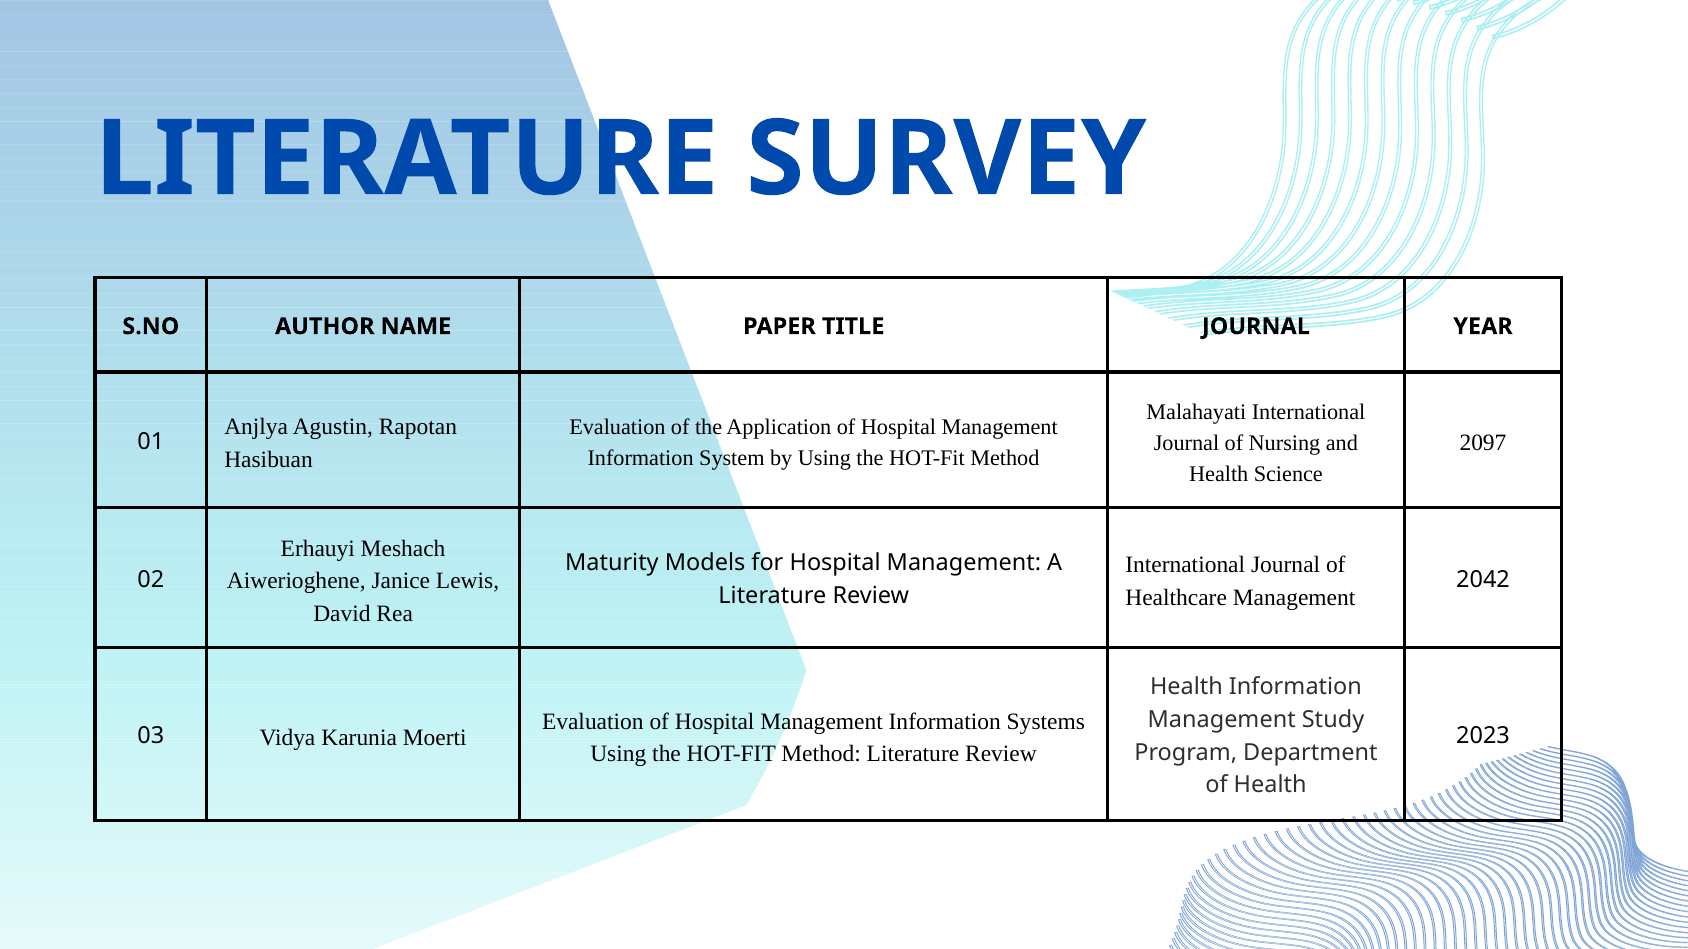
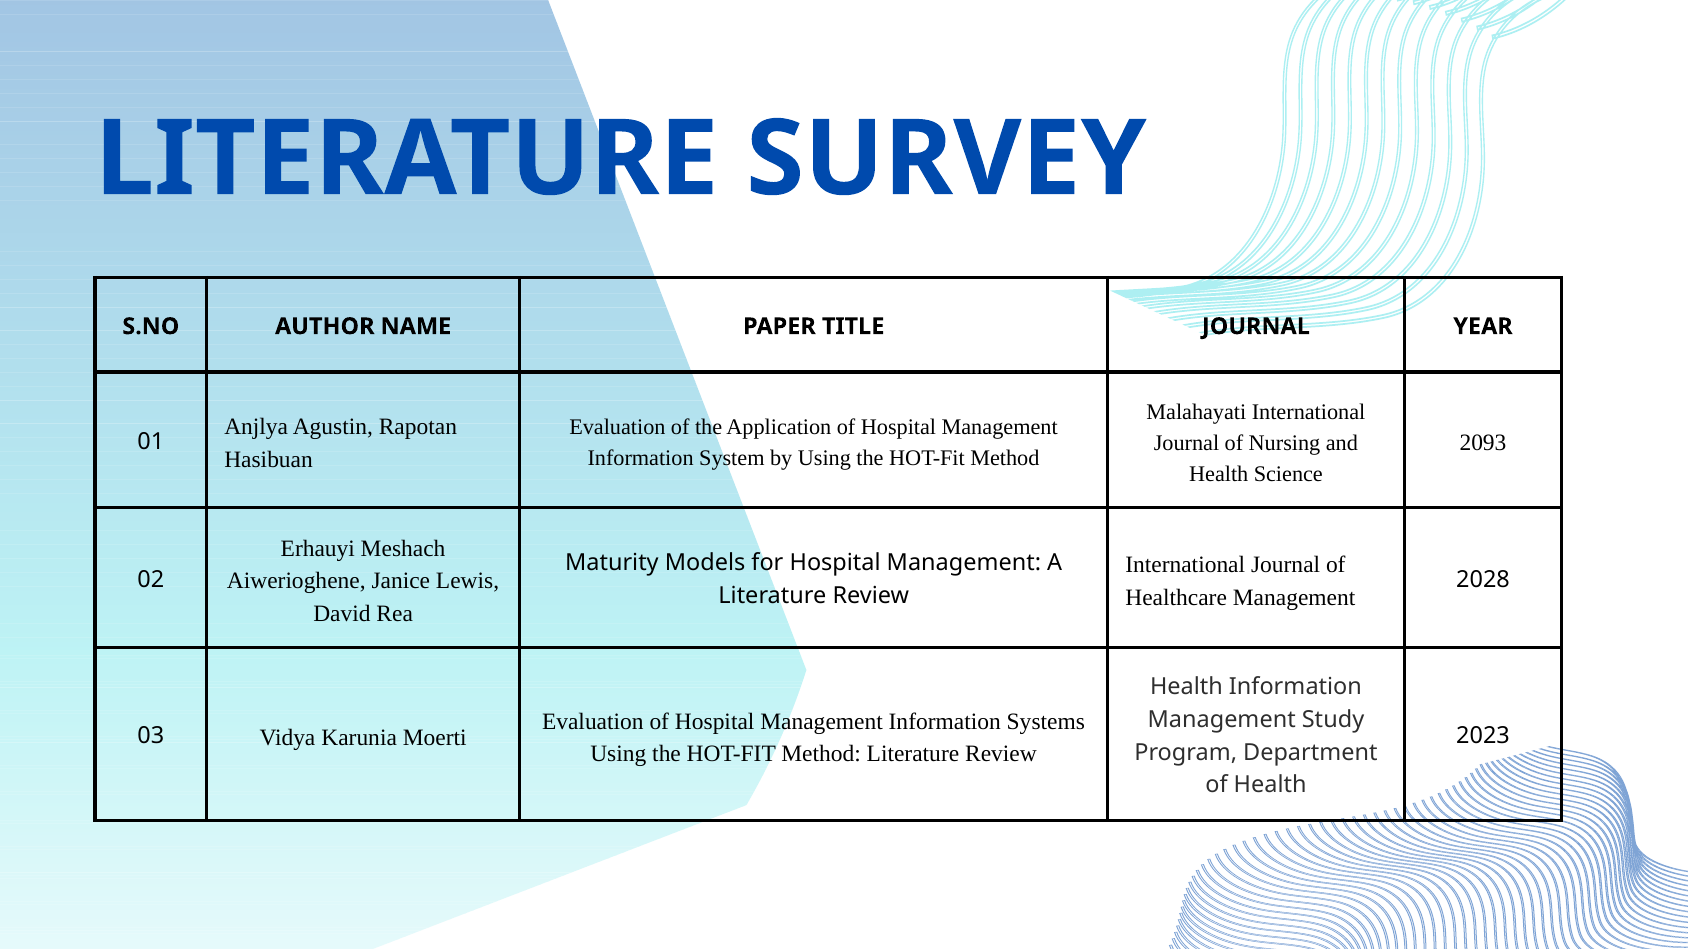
2097: 2097 -> 2093
2042: 2042 -> 2028
